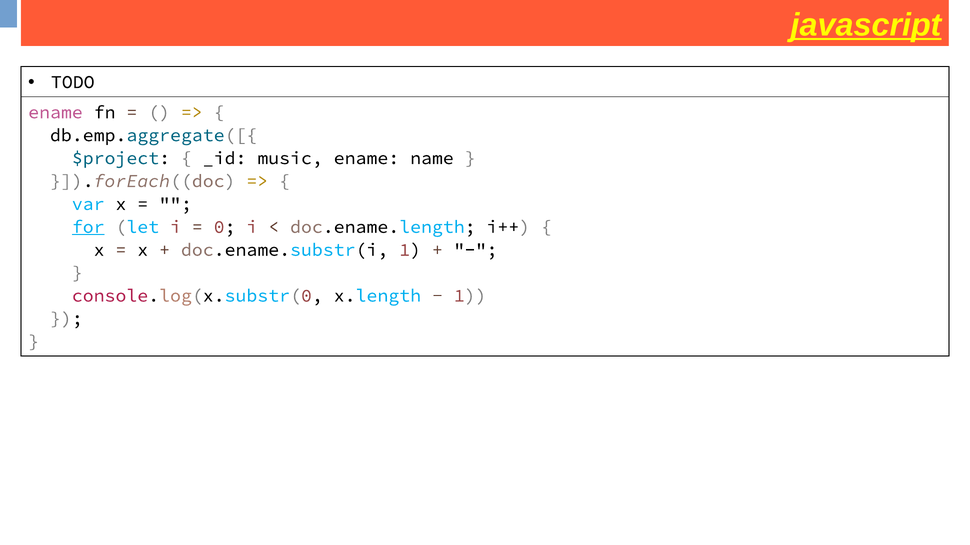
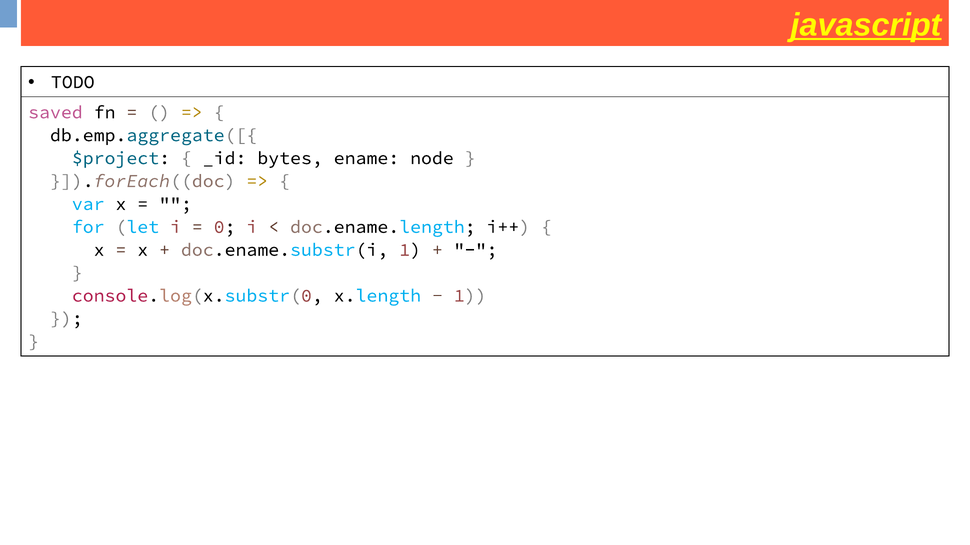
ename at (55, 112): ename -> saved
music: music -> bytes
name: name -> node
for underline: present -> none
